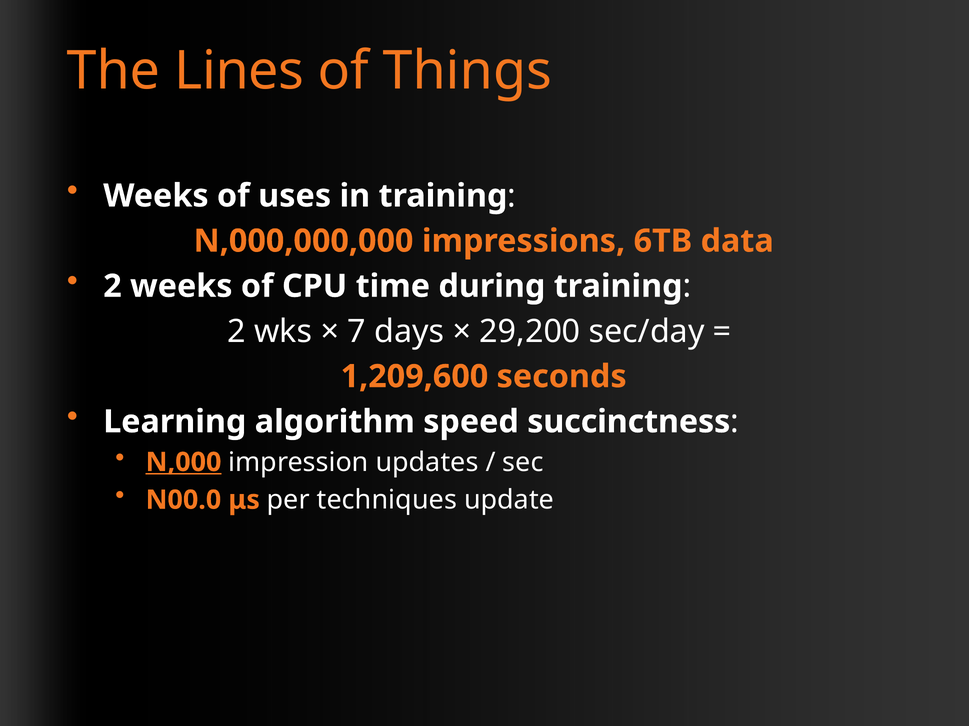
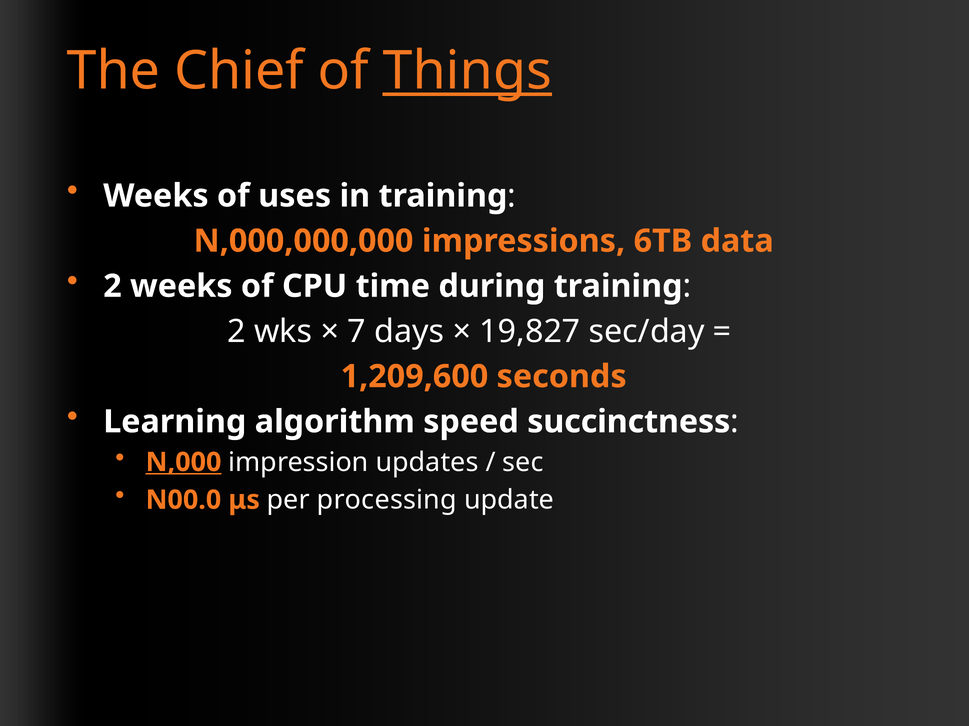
Lines: Lines -> Chief
Things underline: none -> present
29,200: 29,200 -> 19,827
techniques: techniques -> processing
